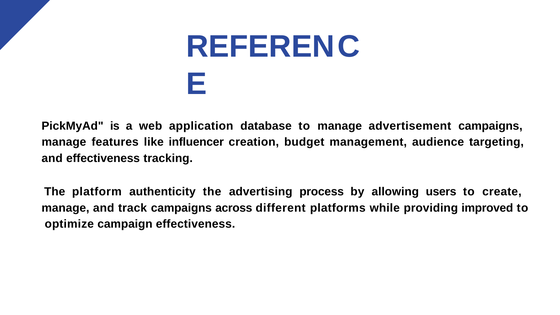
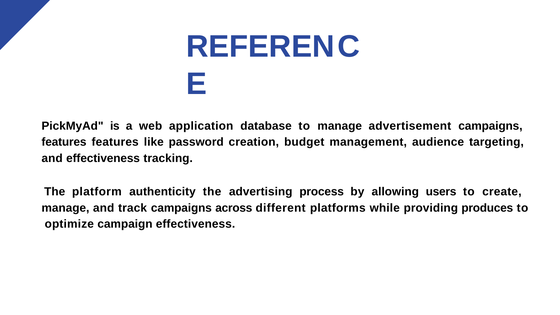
manage at (64, 142): manage -> features
influencer: influencer -> password
improved: improved -> produces
